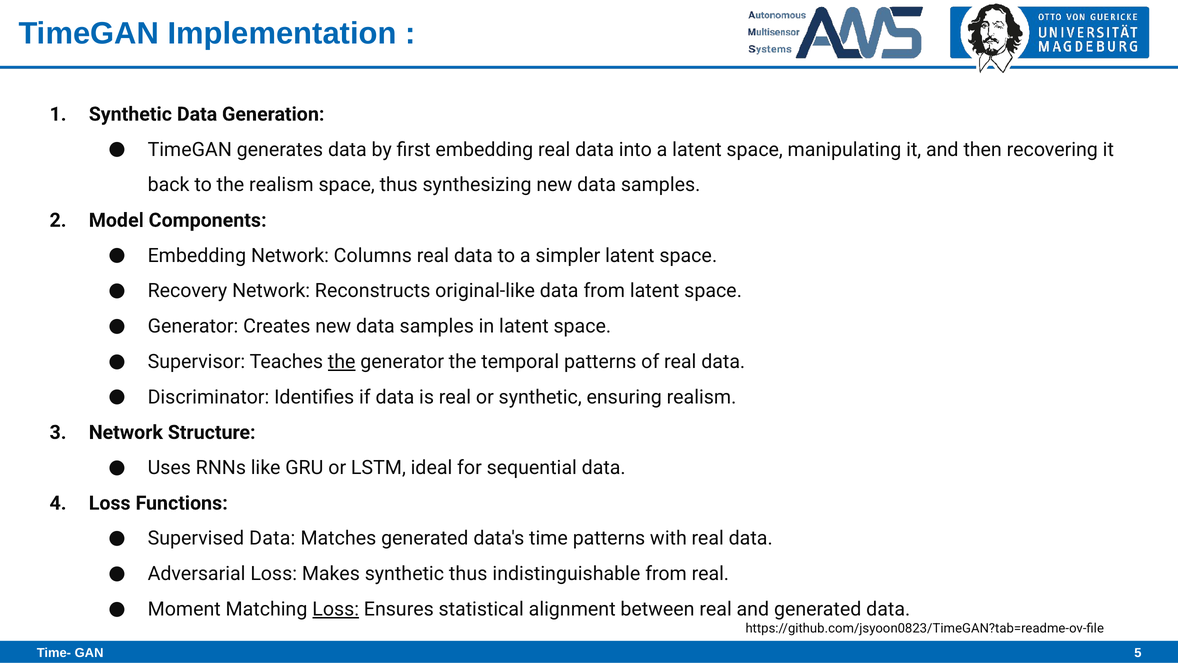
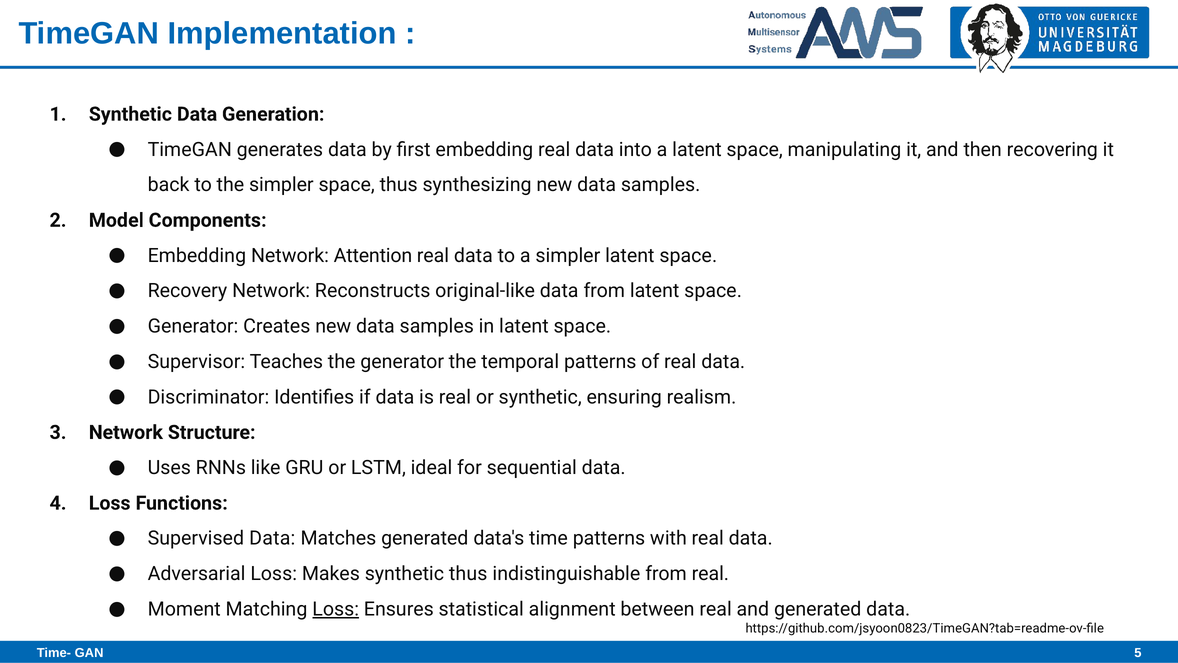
the realism: realism -> simpler
Columns: Columns -> Attention
the at (342, 362) underline: present -> none
